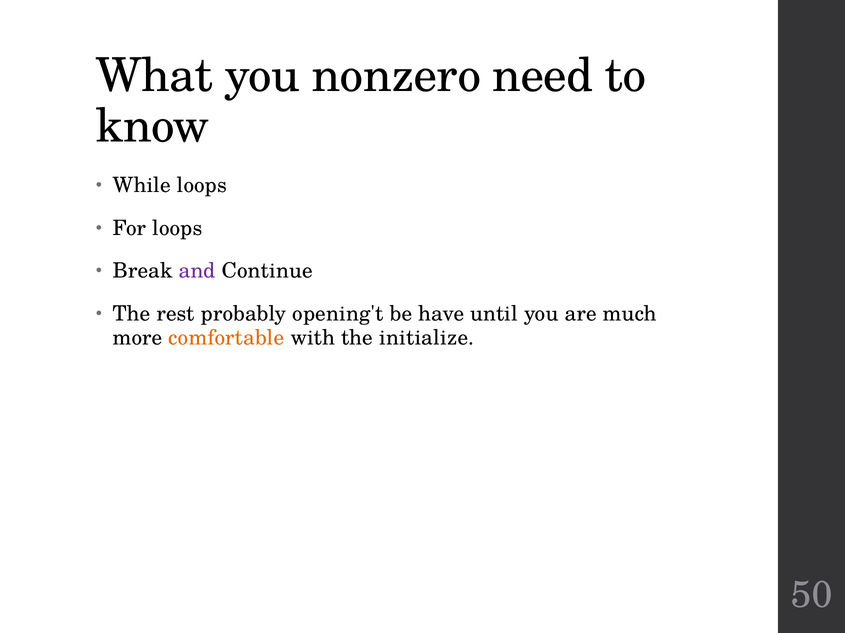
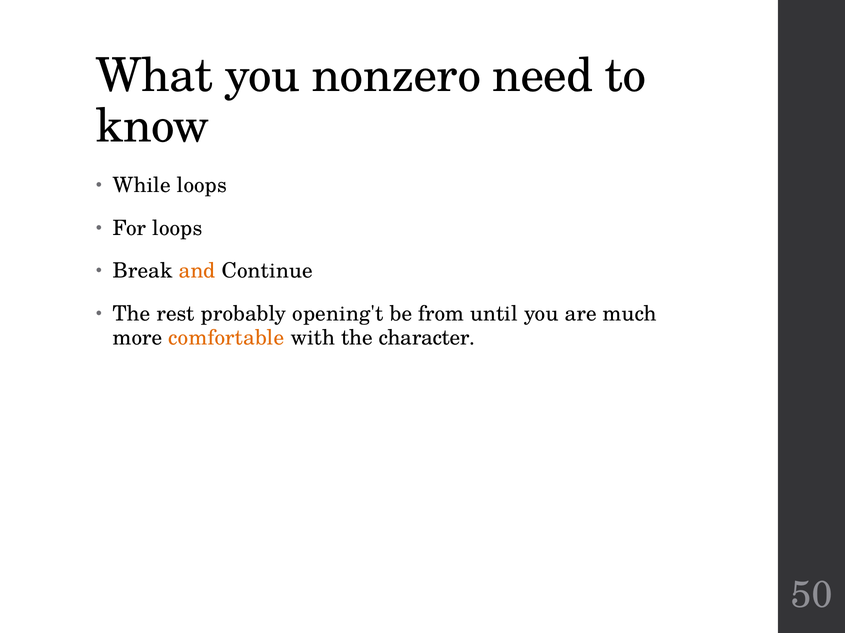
and colour: purple -> orange
have: have -> from
initialize: initialize -> character
